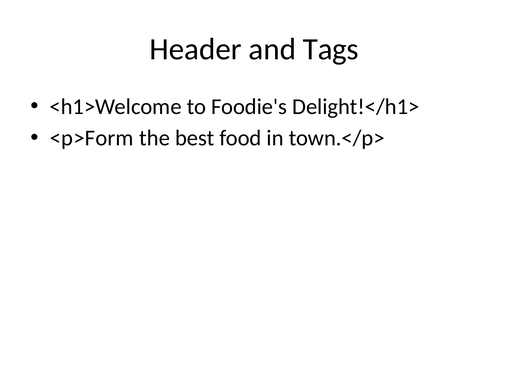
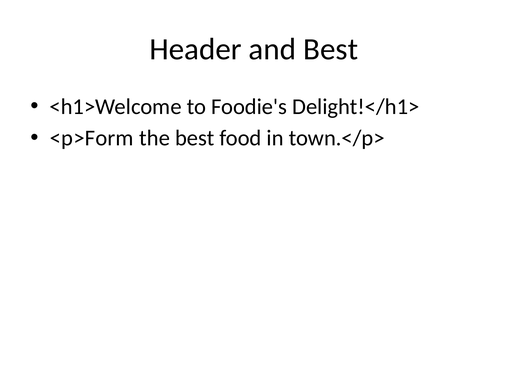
and Tags: Tags -> Best
